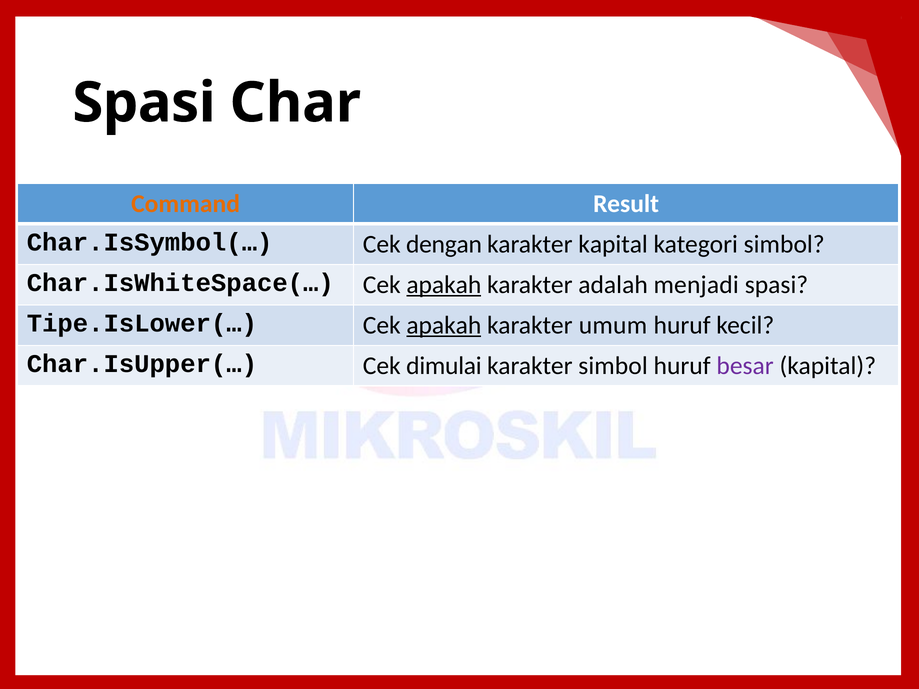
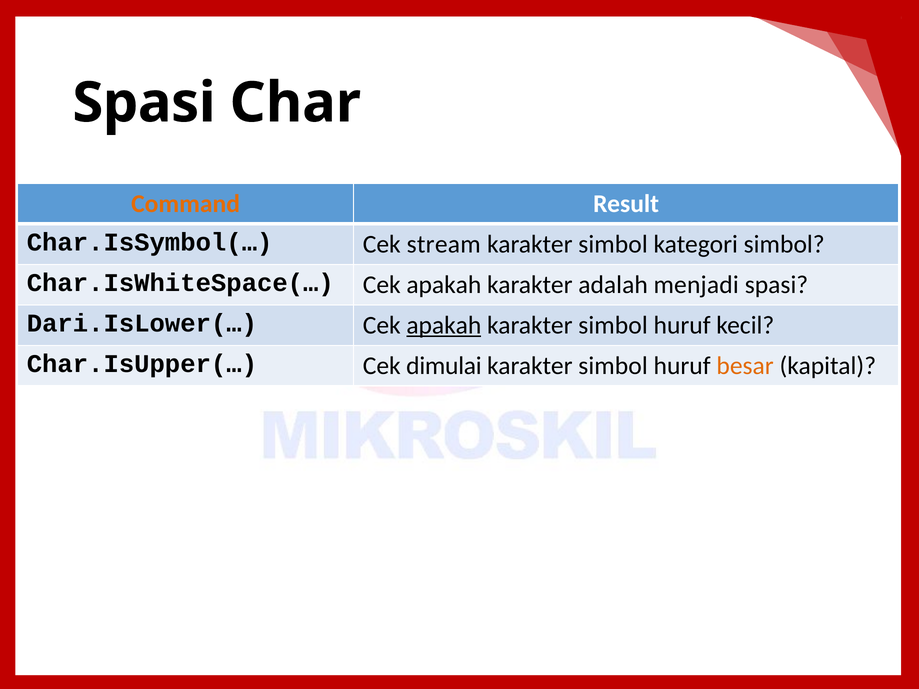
dengan: dengan -> stream
kapital at (613, 244): kapital -> simbol
apakah at (444, 285) underline: present -> none
Tipe.IsLower(…: Tipe.IsLower(… -> Dari.IsLower(…
umum at (613, 325): umum -> simbol
besar colour: purple -> orange
